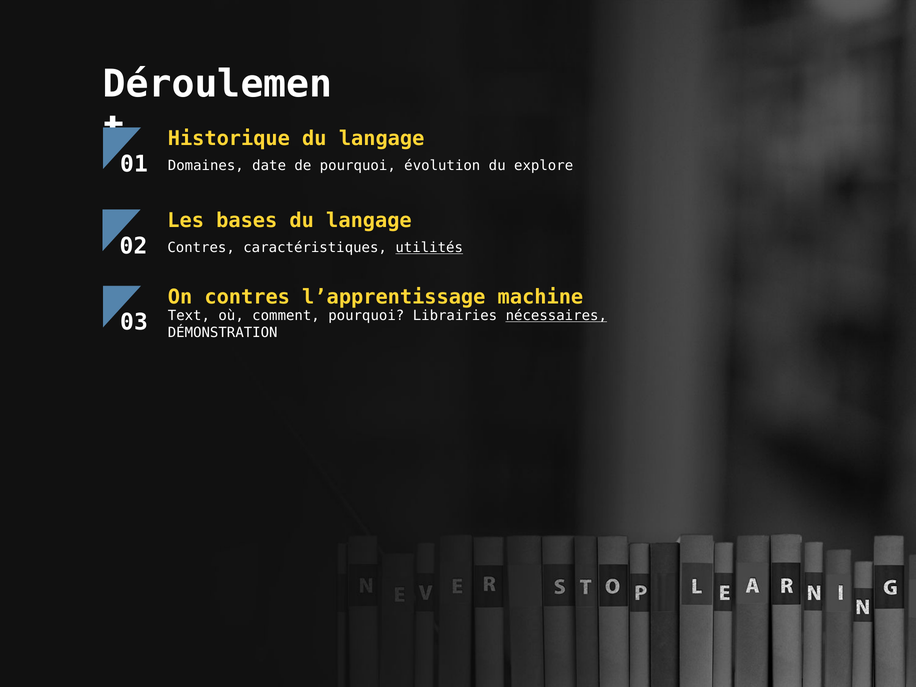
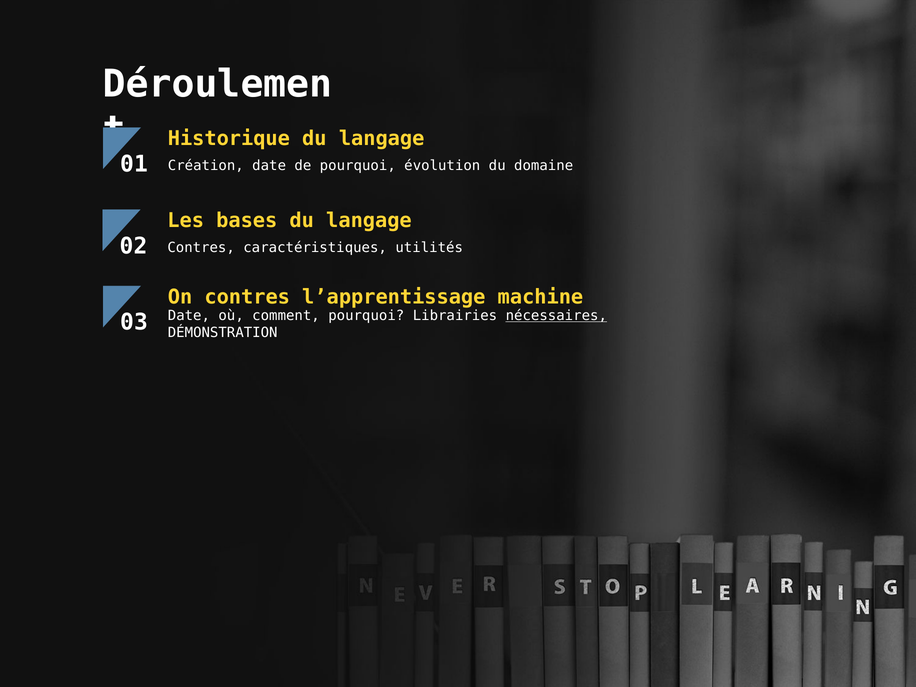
Domaines: Domaines -> Création
explore: explore -> domaine
utilités underline: present -> none
Text at (189, 316): Text -> Date
